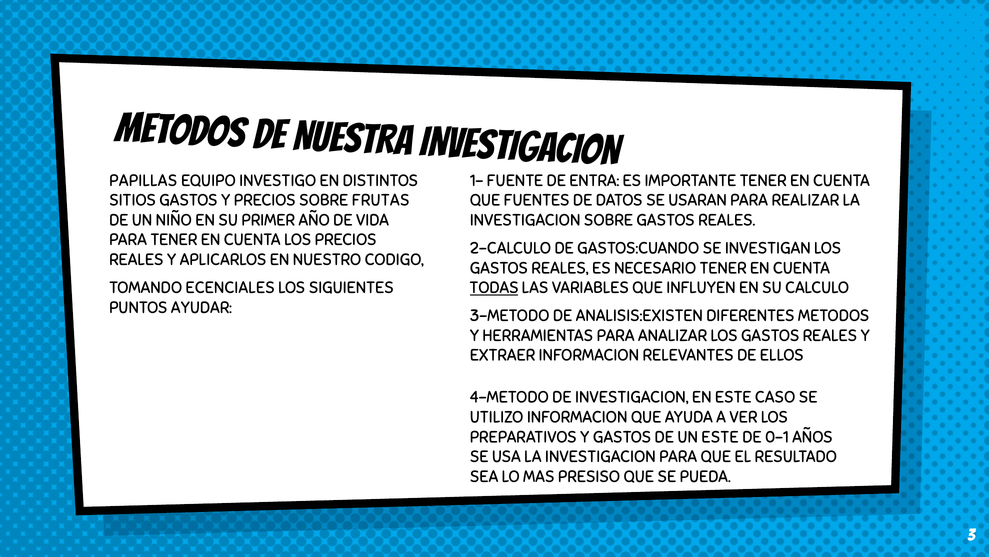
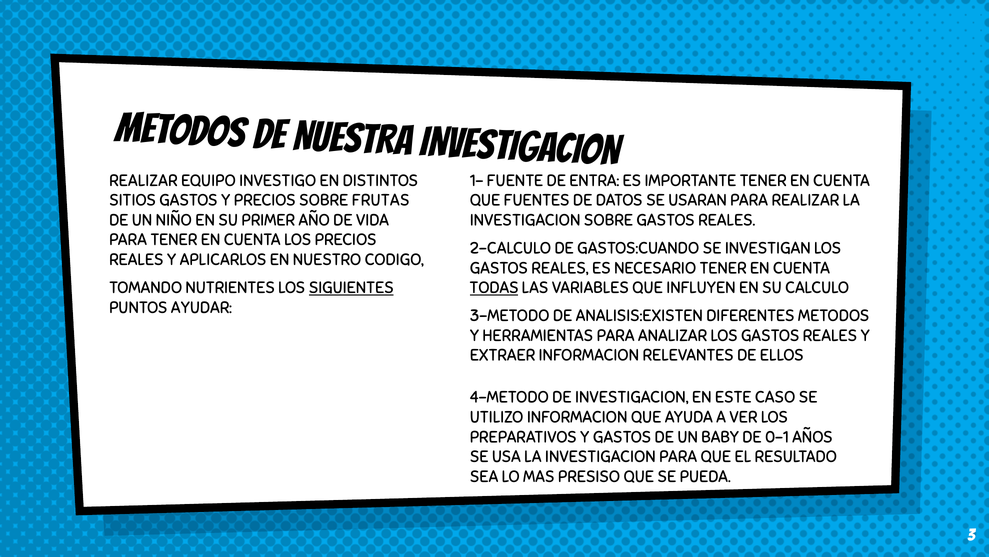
PAPILLAS at (143, 180): PAPILLAS -> REALIZAR
ECENCIALES: ECENCIALES -> NUTRIENTES
SIGUIENTES underline: none -> present
UN ESTE: ESTE -> BABY
